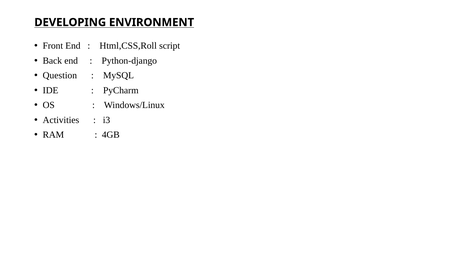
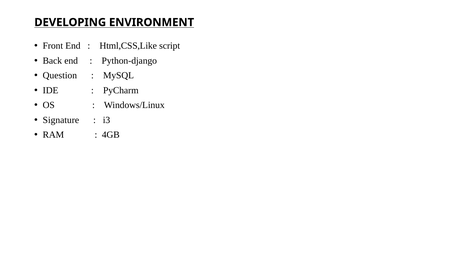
Html,CSS,Roll: Html,CSS,Roll -> Html,CSS,Like
Activities: Activities -> Signature
